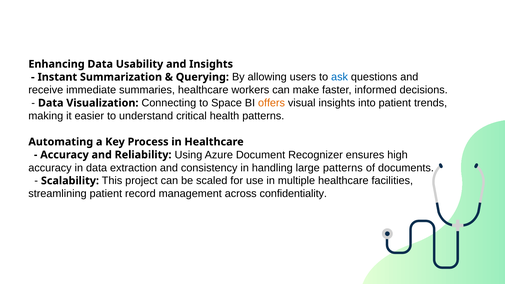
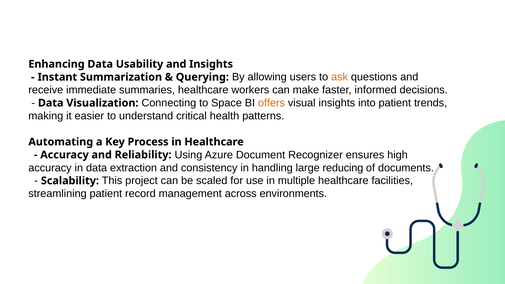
ask colour: blue -> orange
large patterns: patterns -> reducing
confidentiality: confidentiality -> environments
